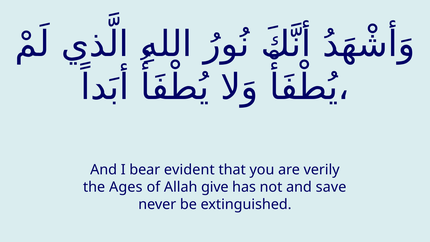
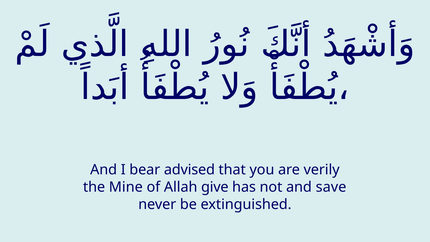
evident: evident -> advised
Ages: Ages -> Mine
